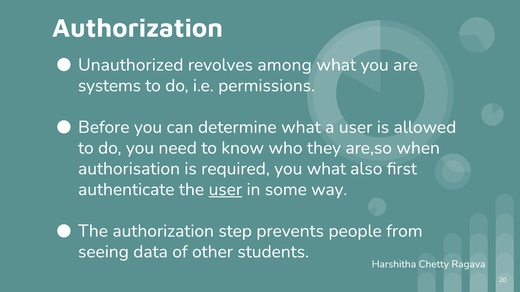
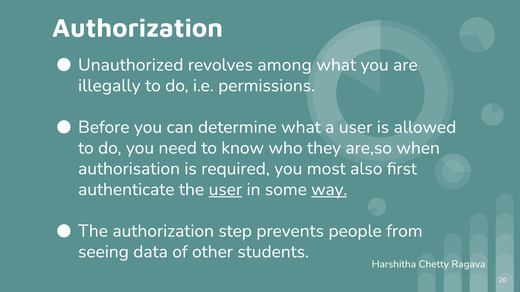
systems: systems -> illegally
you what: what -> most
way underline: none -> present
